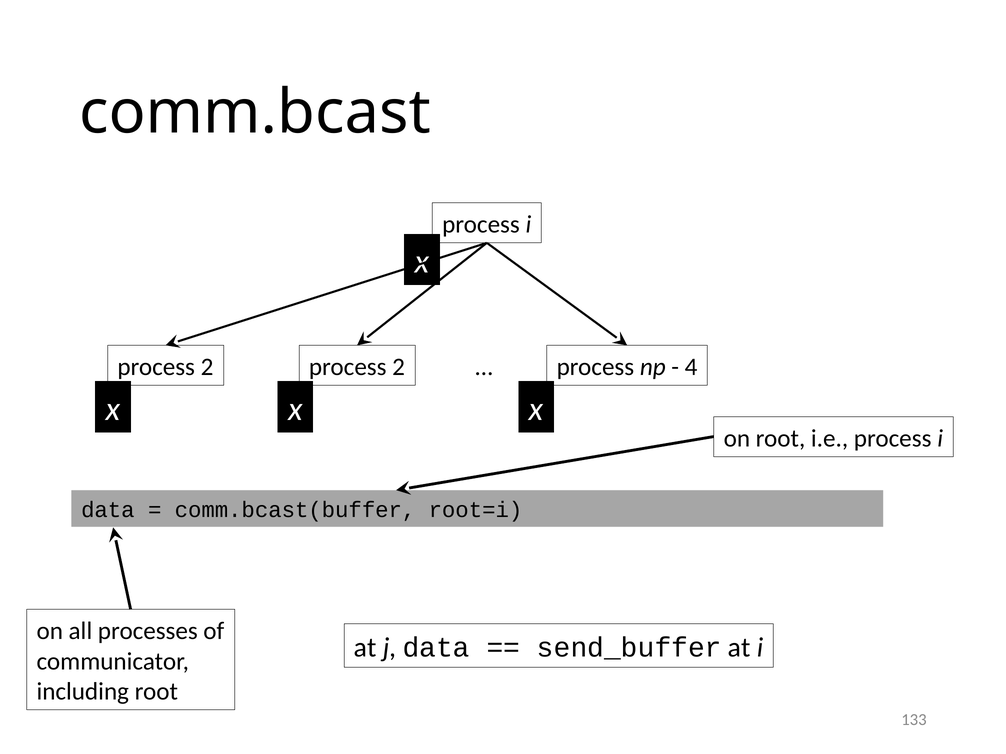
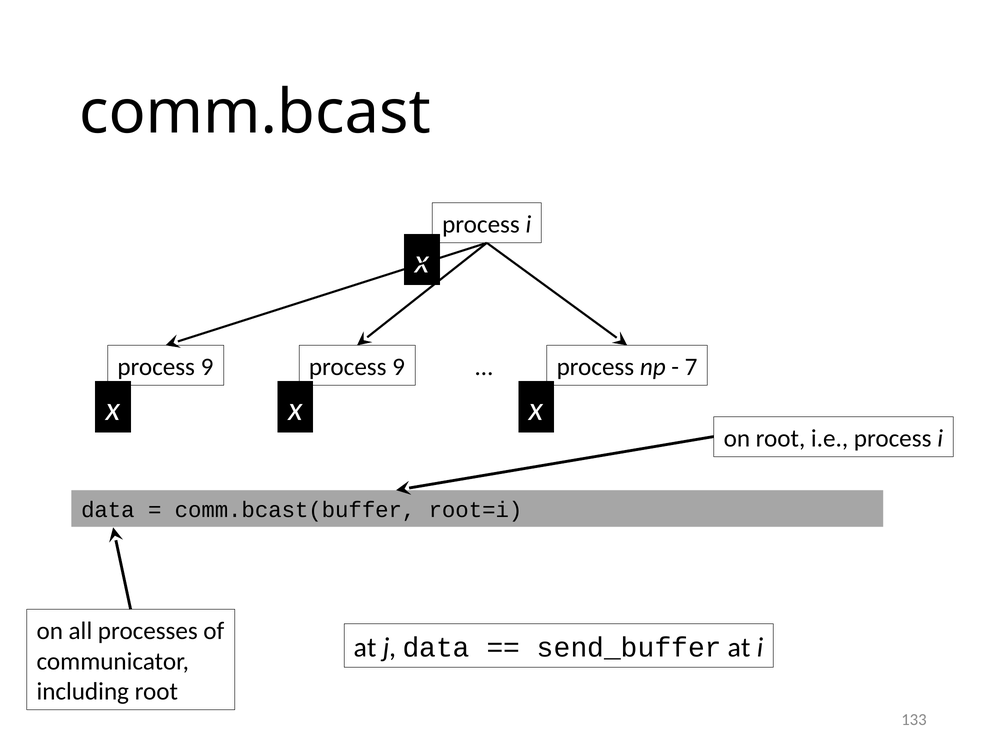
2 at (207, 367): 2 -> 9
2 at (399, 367): 2 -> 9
4: 4 -> 7
